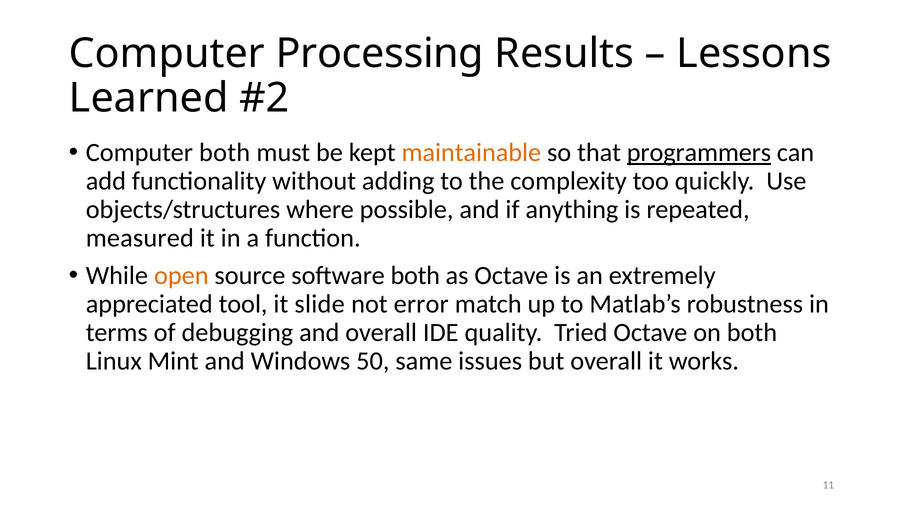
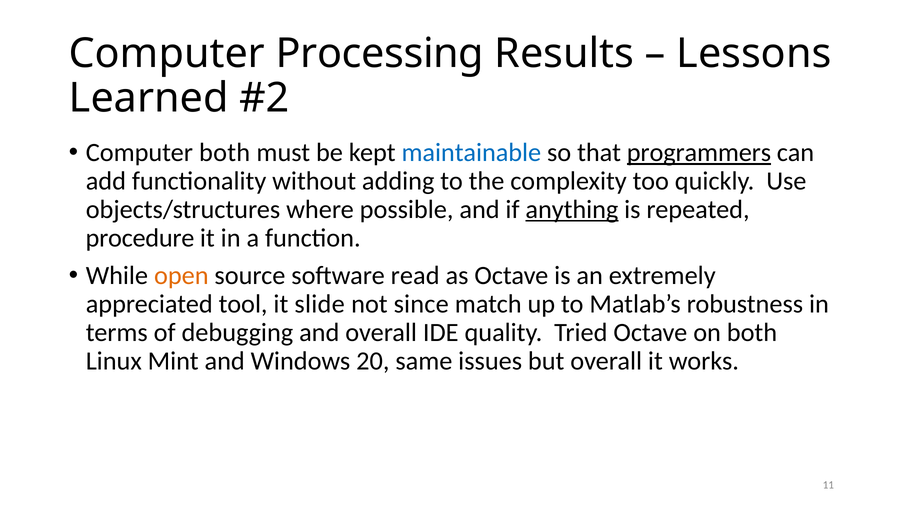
maintainable colour: orange -> blue
anything underline: none -> present
measured: measured -> procedure
software both: both -> read
error: error -> since
50: 50 -> 20
